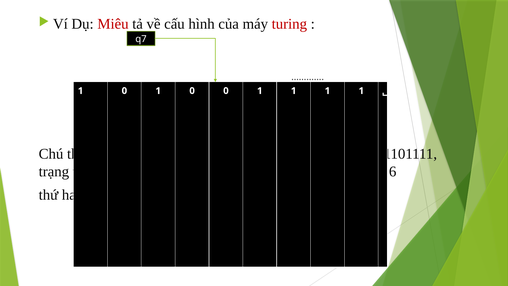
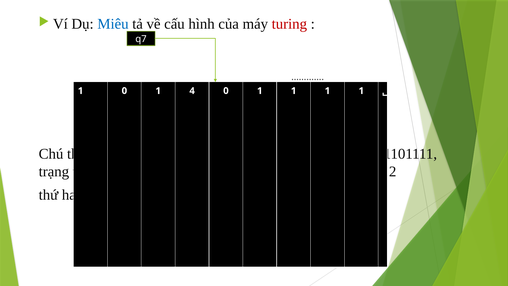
Miêu colour: red -> blue
0 1 0: 0 -> 4
6: 6 -> 2
